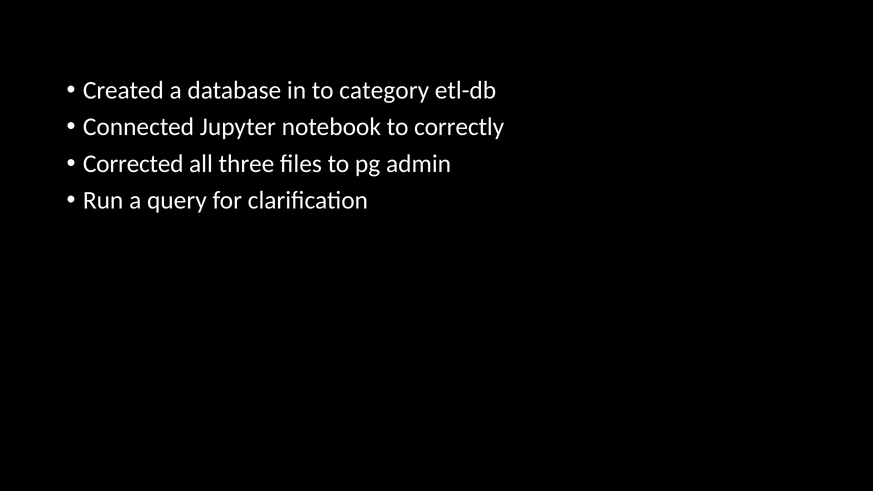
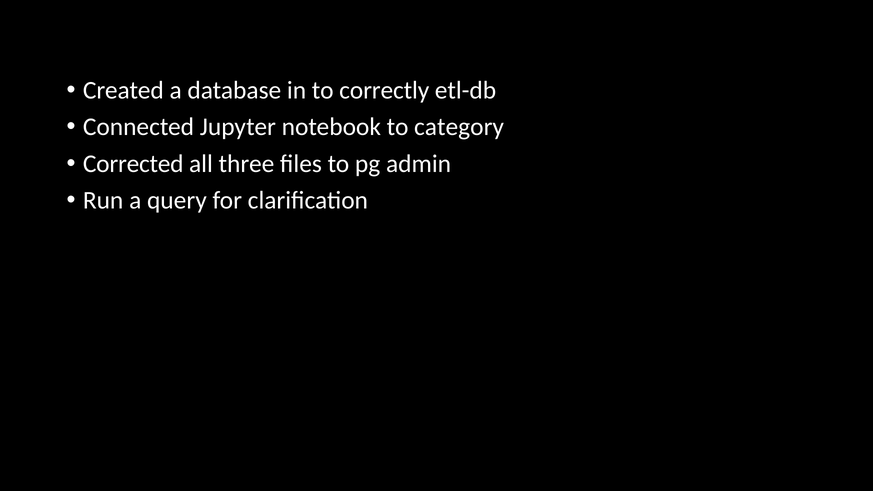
category: category -> correctly
correctly: correctly -> category
